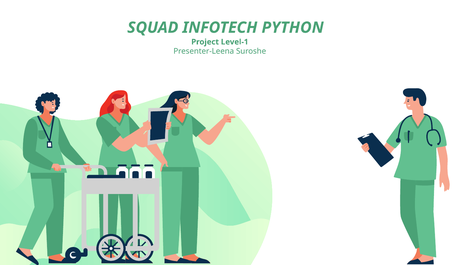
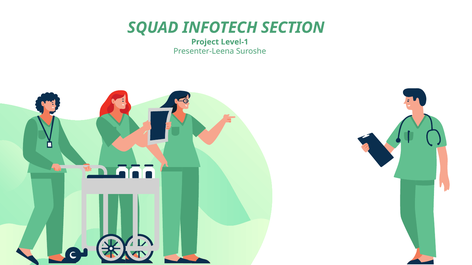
PYTHON: PYTHON -> SECTION
